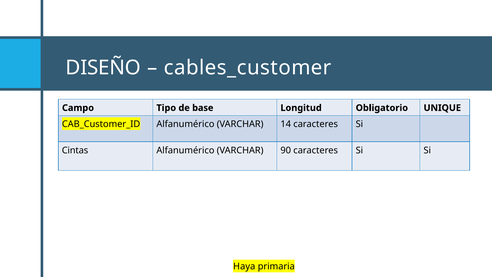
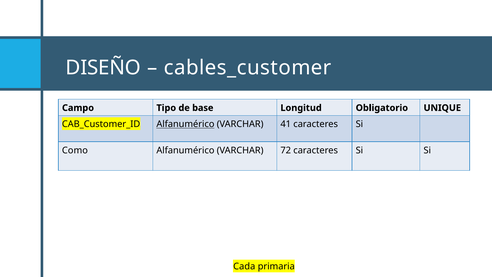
Alfanumérico at (185, 124) underline: none -> present
14: 14 -> 41
Cintas: Cintas -> Como
90: 90 -> 72
Haya: Haya -> Cada
